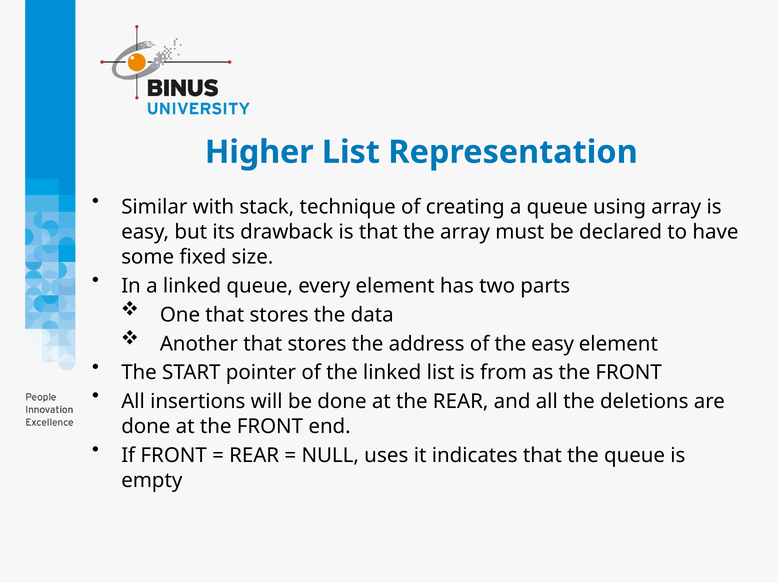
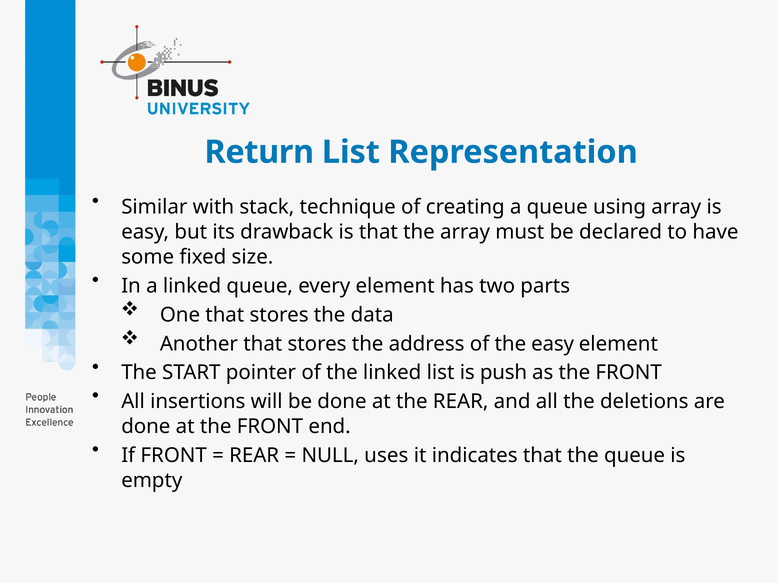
Higher: Higher -> Return
from: from -> push
